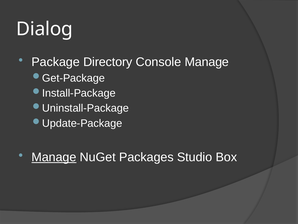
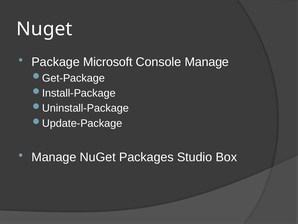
Dialog at (45, 29): Dialog -> Nuget
Directory: Directory -> Microsoft
Manage at (54, 157) underline: present -> none
